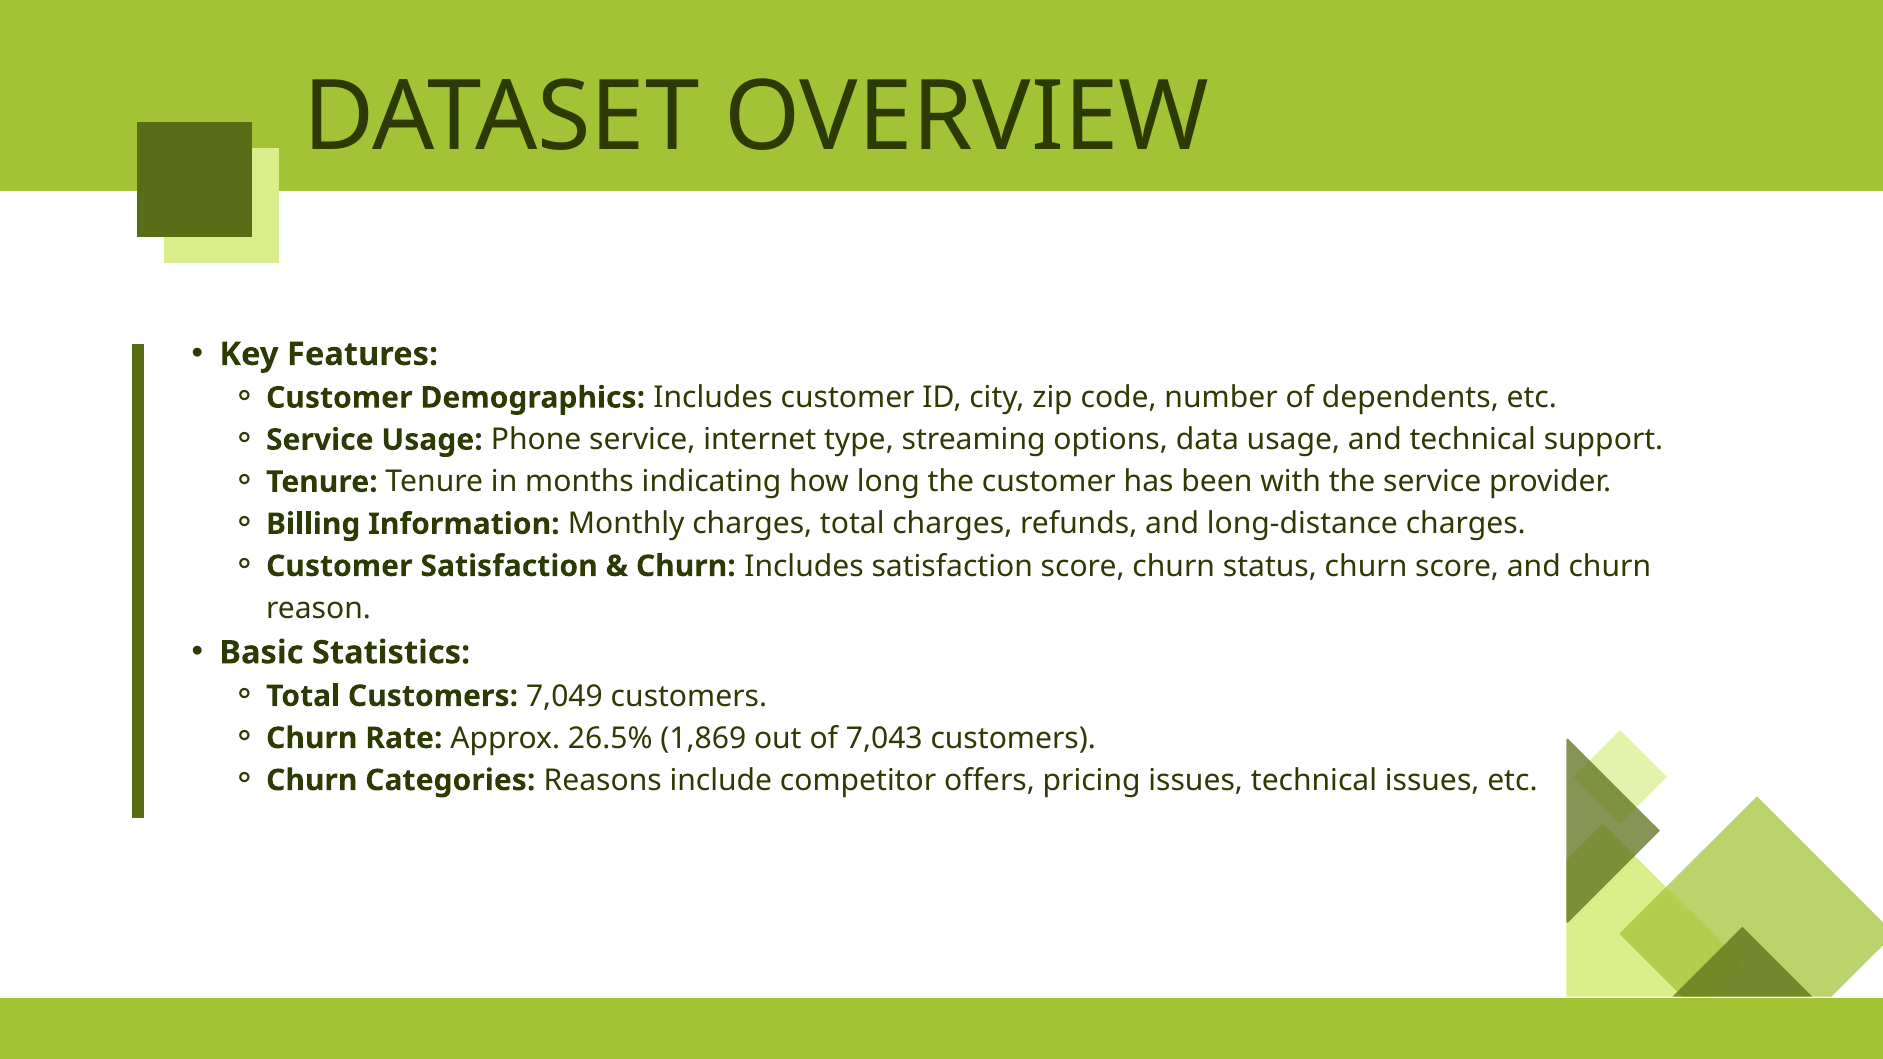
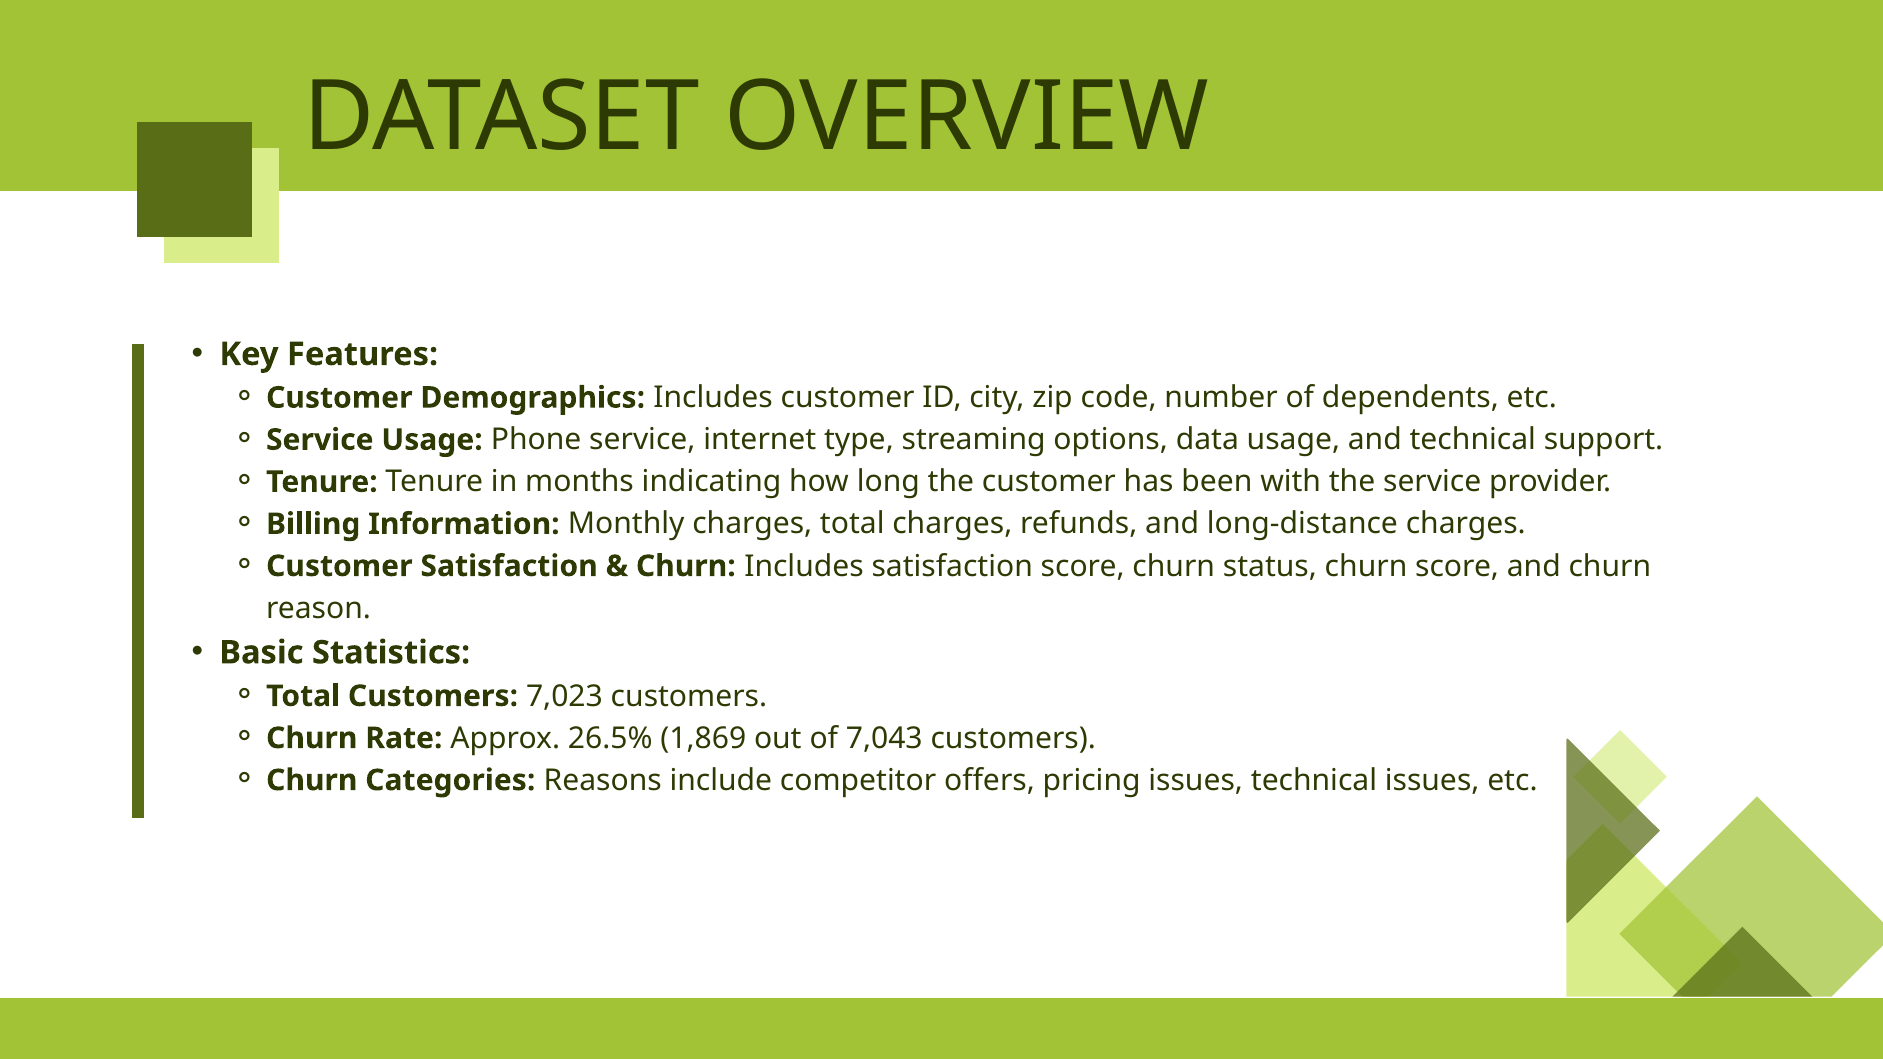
7,049: 7,049 -> 7,023
